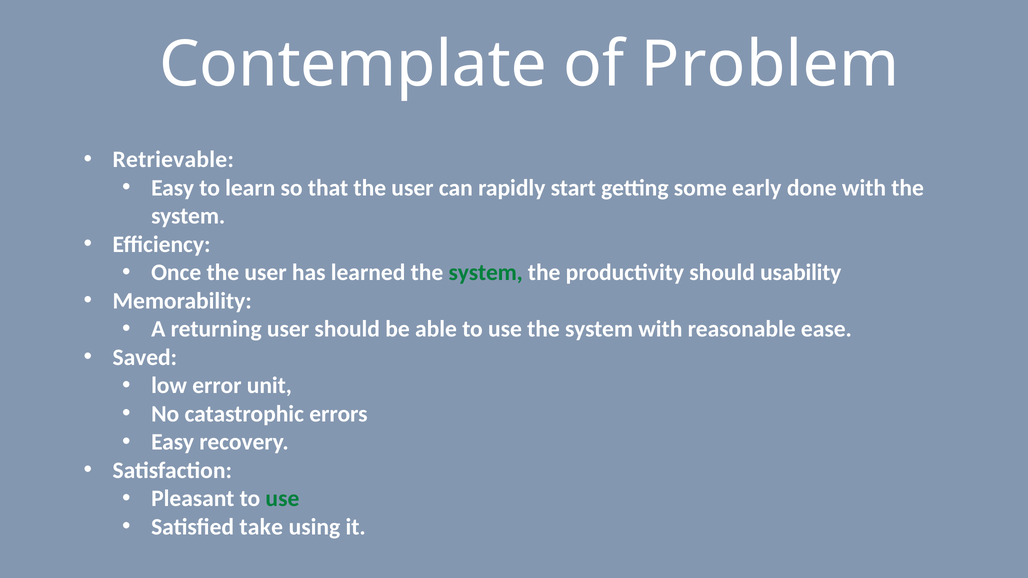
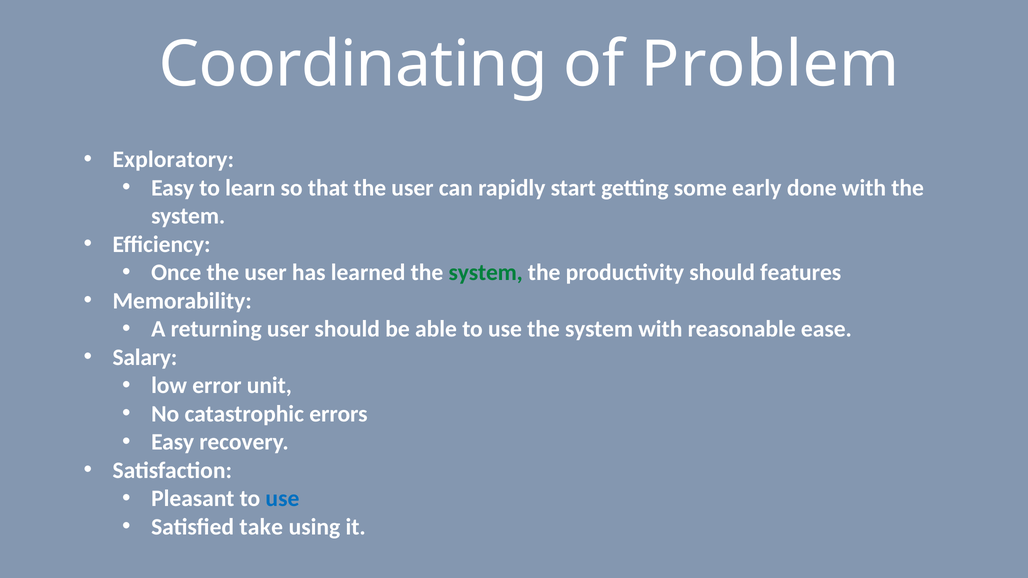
Contemplate: Contemplate -> Coordinating
Retrievable: Retrievable -> Exploratory
usability: usability -> features
Saved: Saved -> Salary
use at (282, 499) colour: green -> blue
